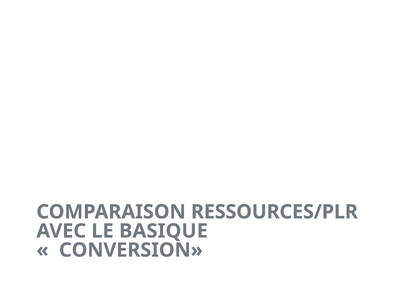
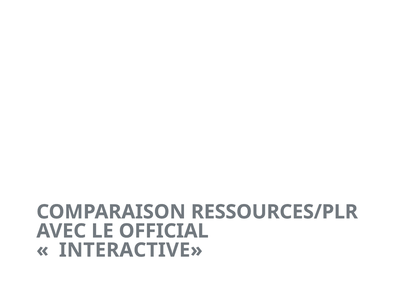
BASIQUE: BASIQUE -> OFFICIAL
CONVERSION: CONVERSION -> INTERACTIVE
